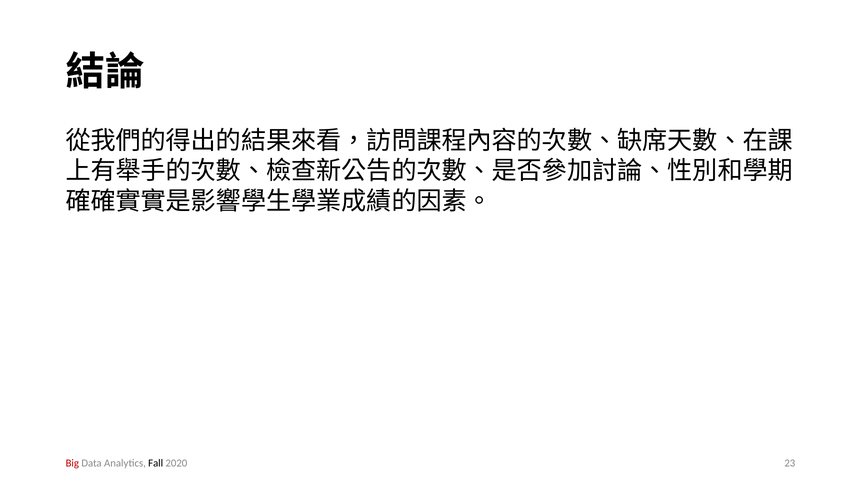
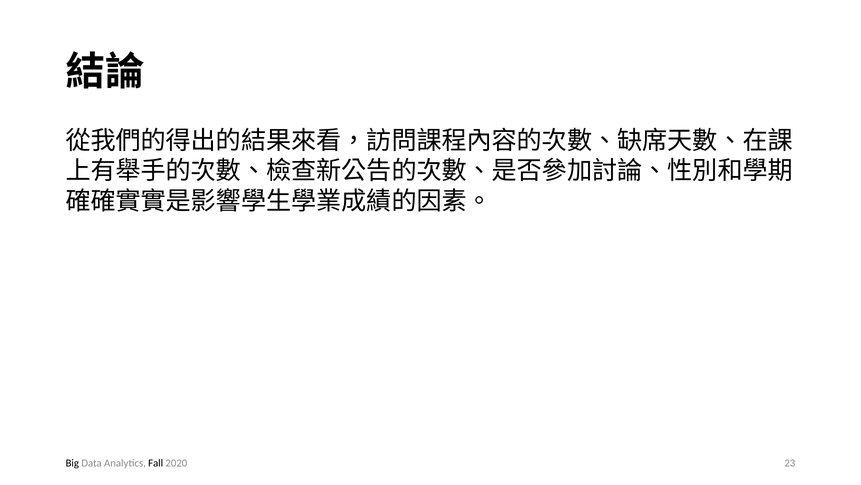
Big colour: red -> black
